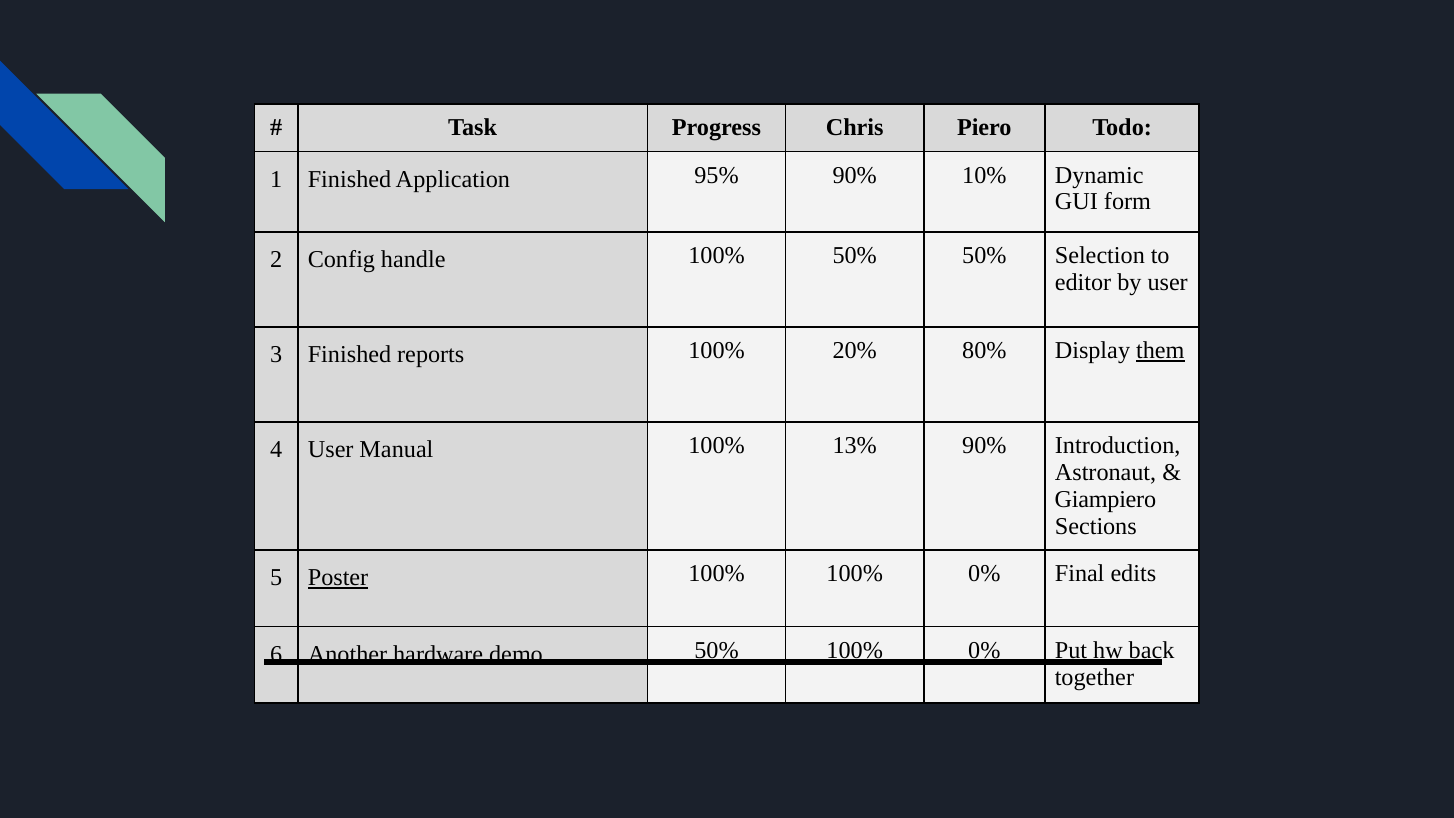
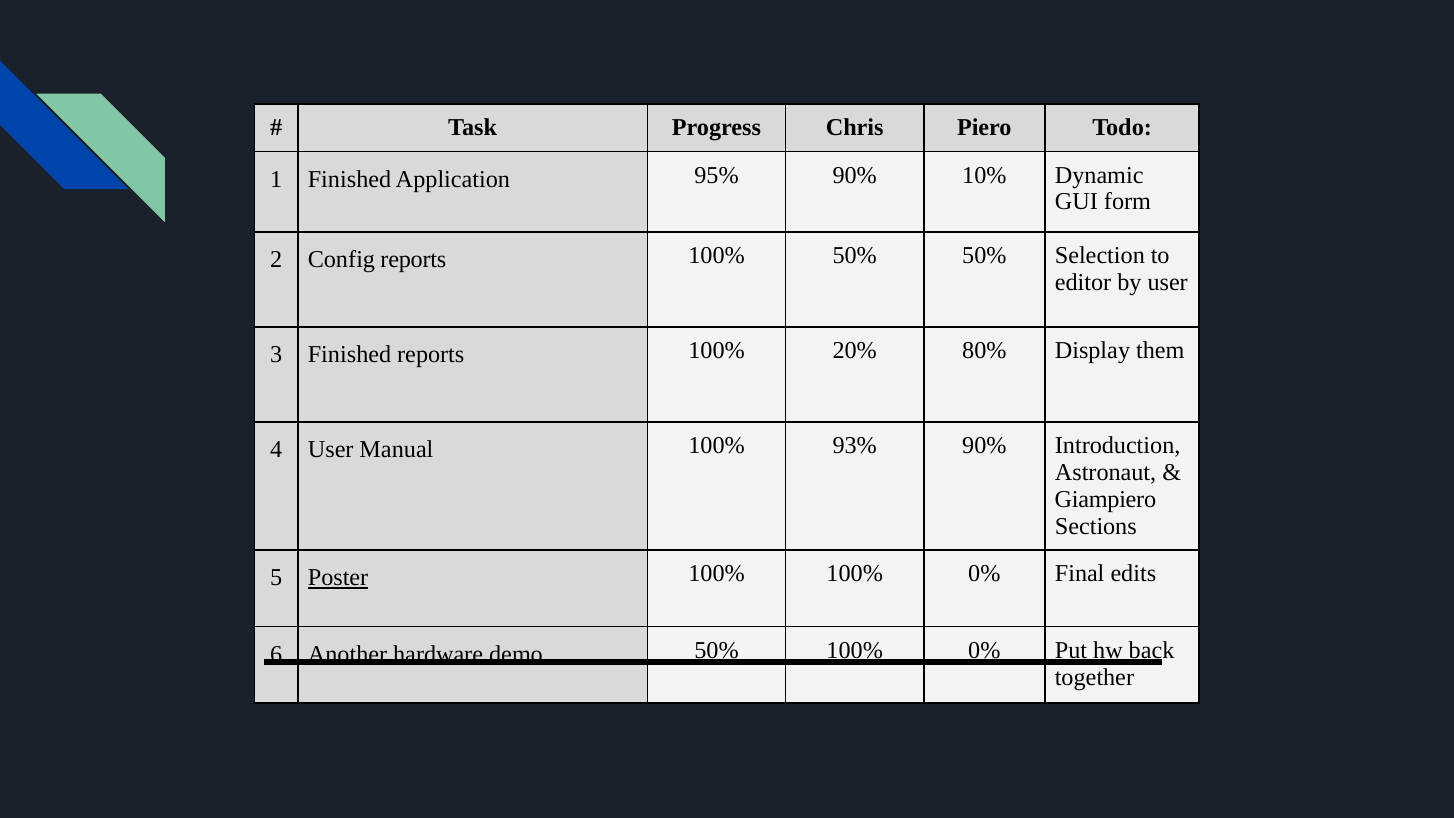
Config handle: handle -> reports
them underline: present -> none
13%: 13% -> 93%
